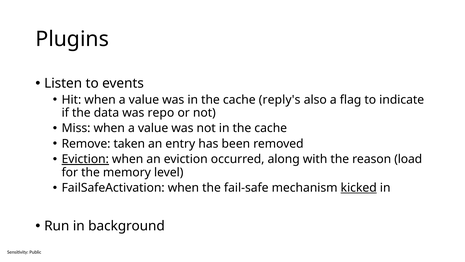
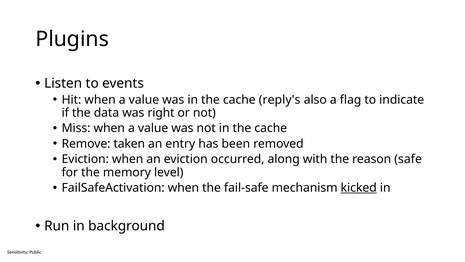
repo: repo -> right
Eviction at (85, 159) underline: present -> none
load: load -> safe
